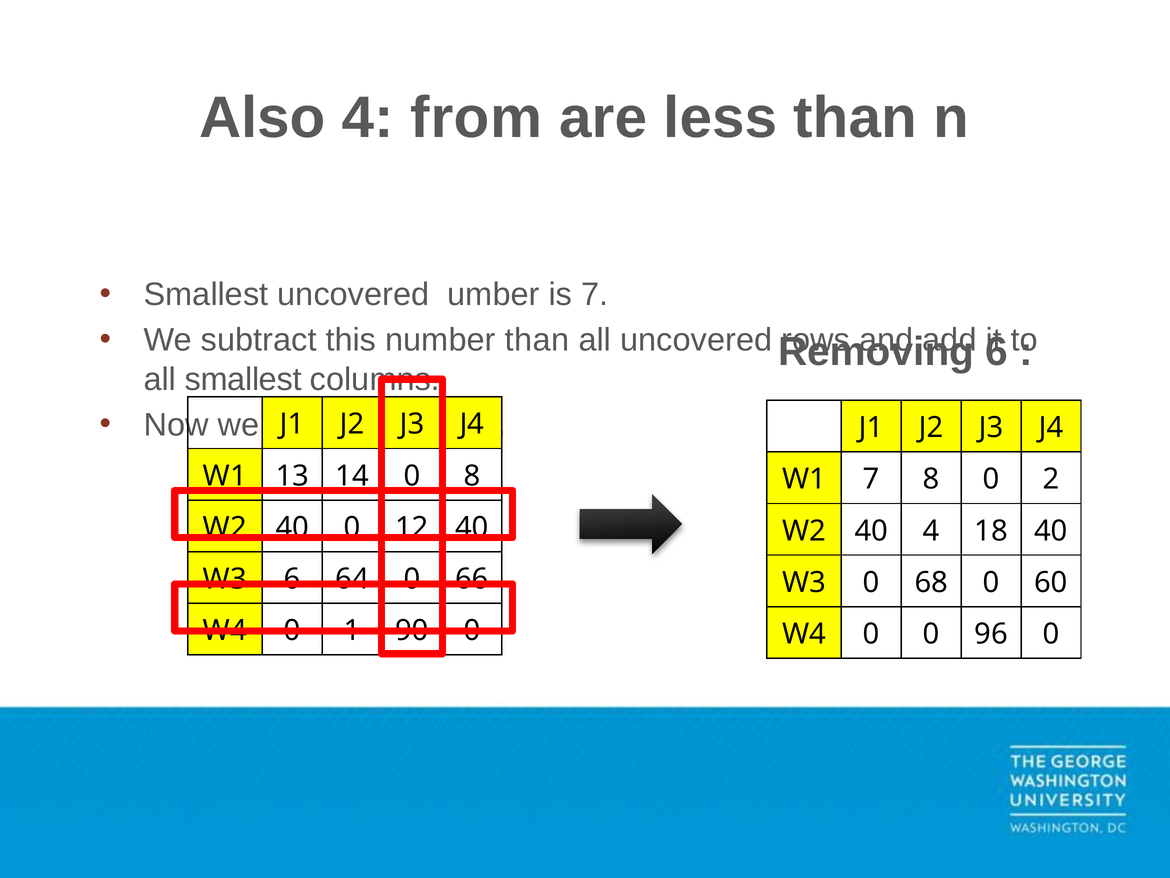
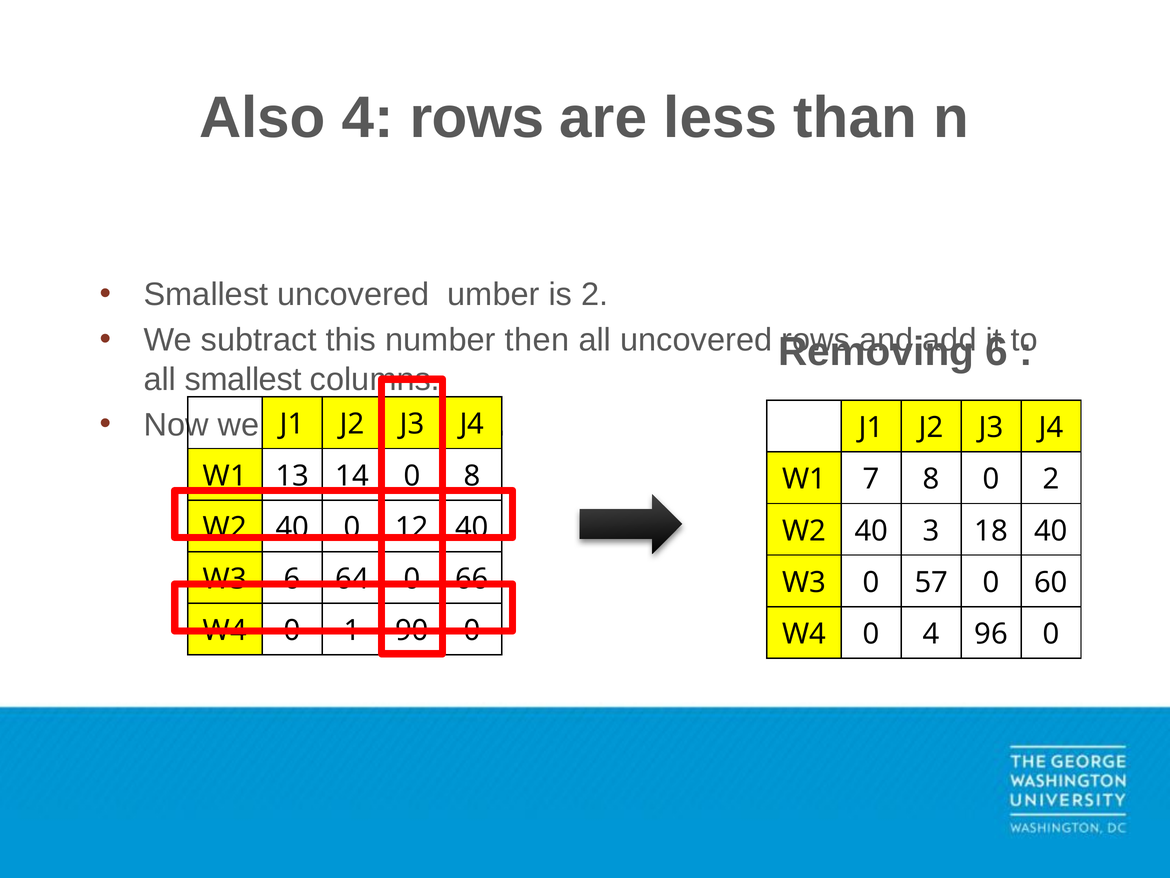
4 from: from -> rows
is 7: 7 -> 2
number than: than -> then
40 4: 4 -> 3
68: 68 -> 57
0 0: 0 -> 4
